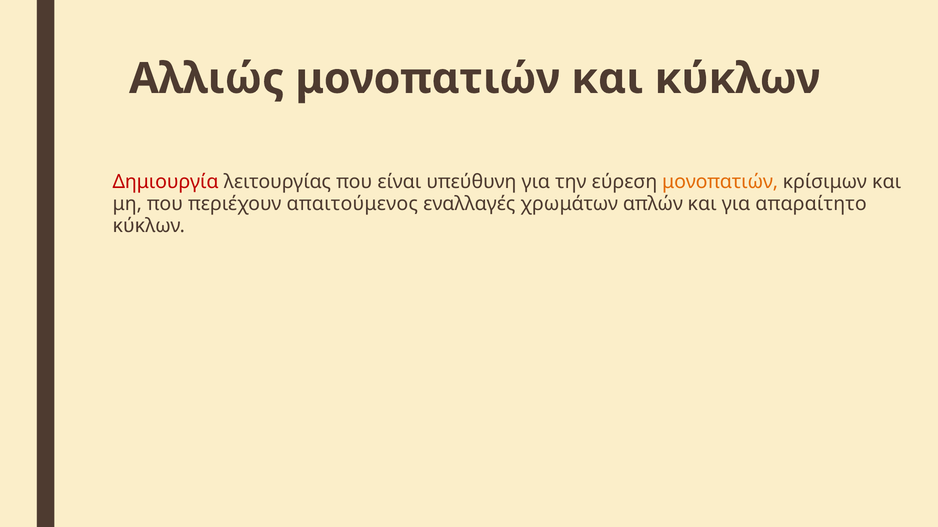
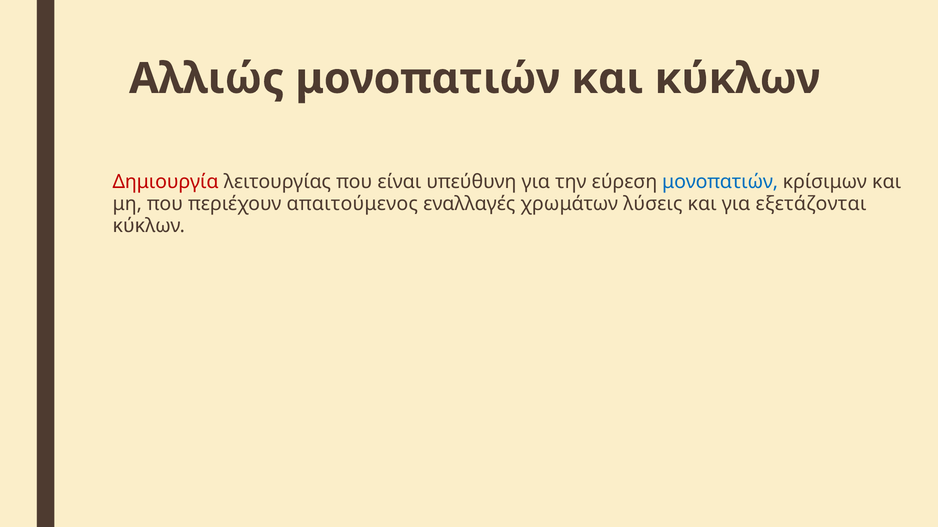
μονοπατιών at (720, 182) colour: orange -> blue
απλών: απλών -> λύσεις
απαραίτητο: απαραίτητο -> εξετάζονται
